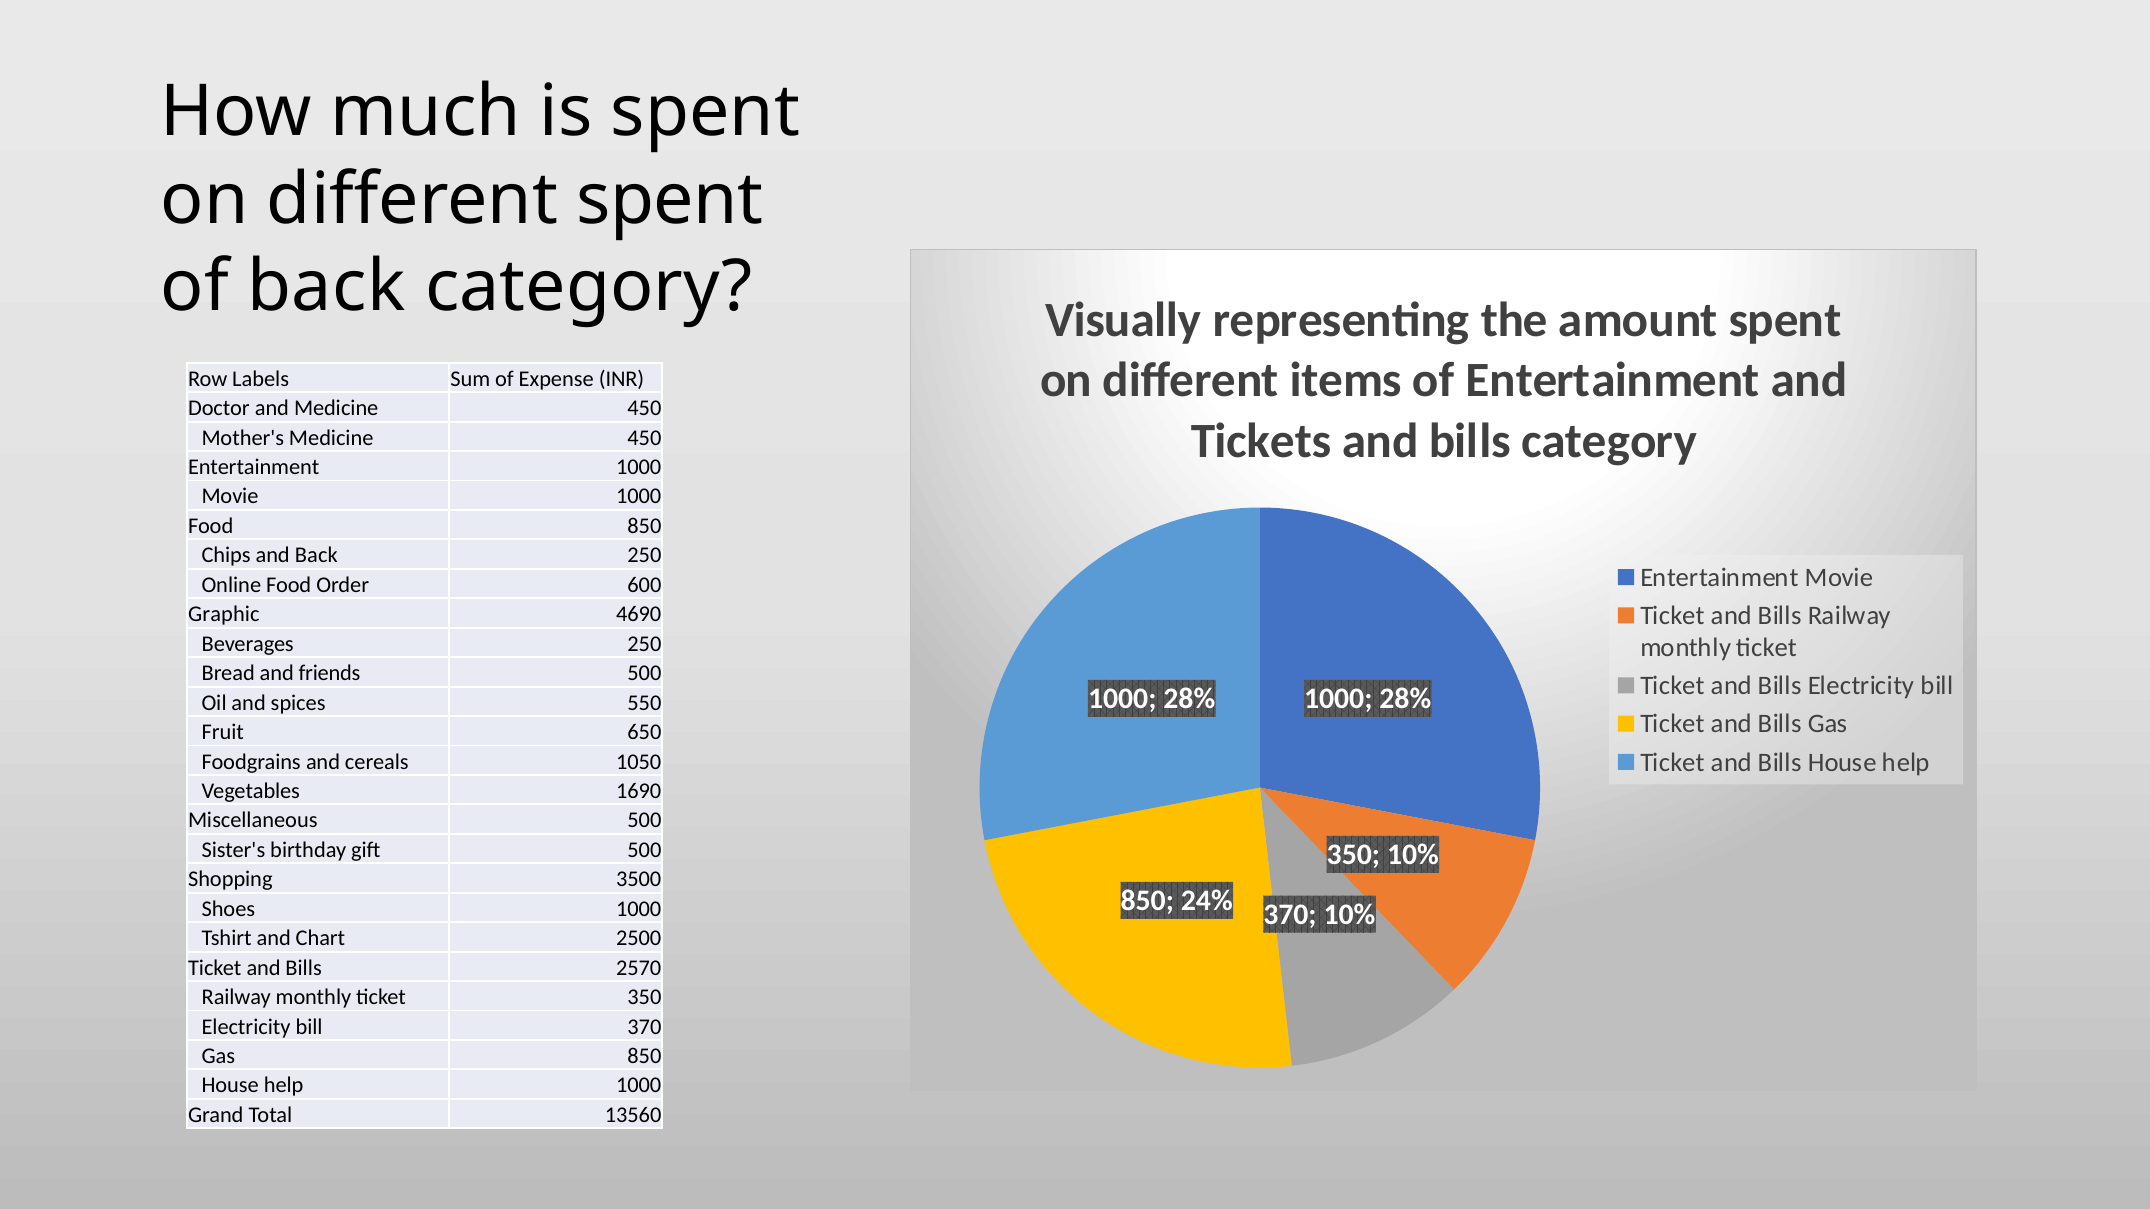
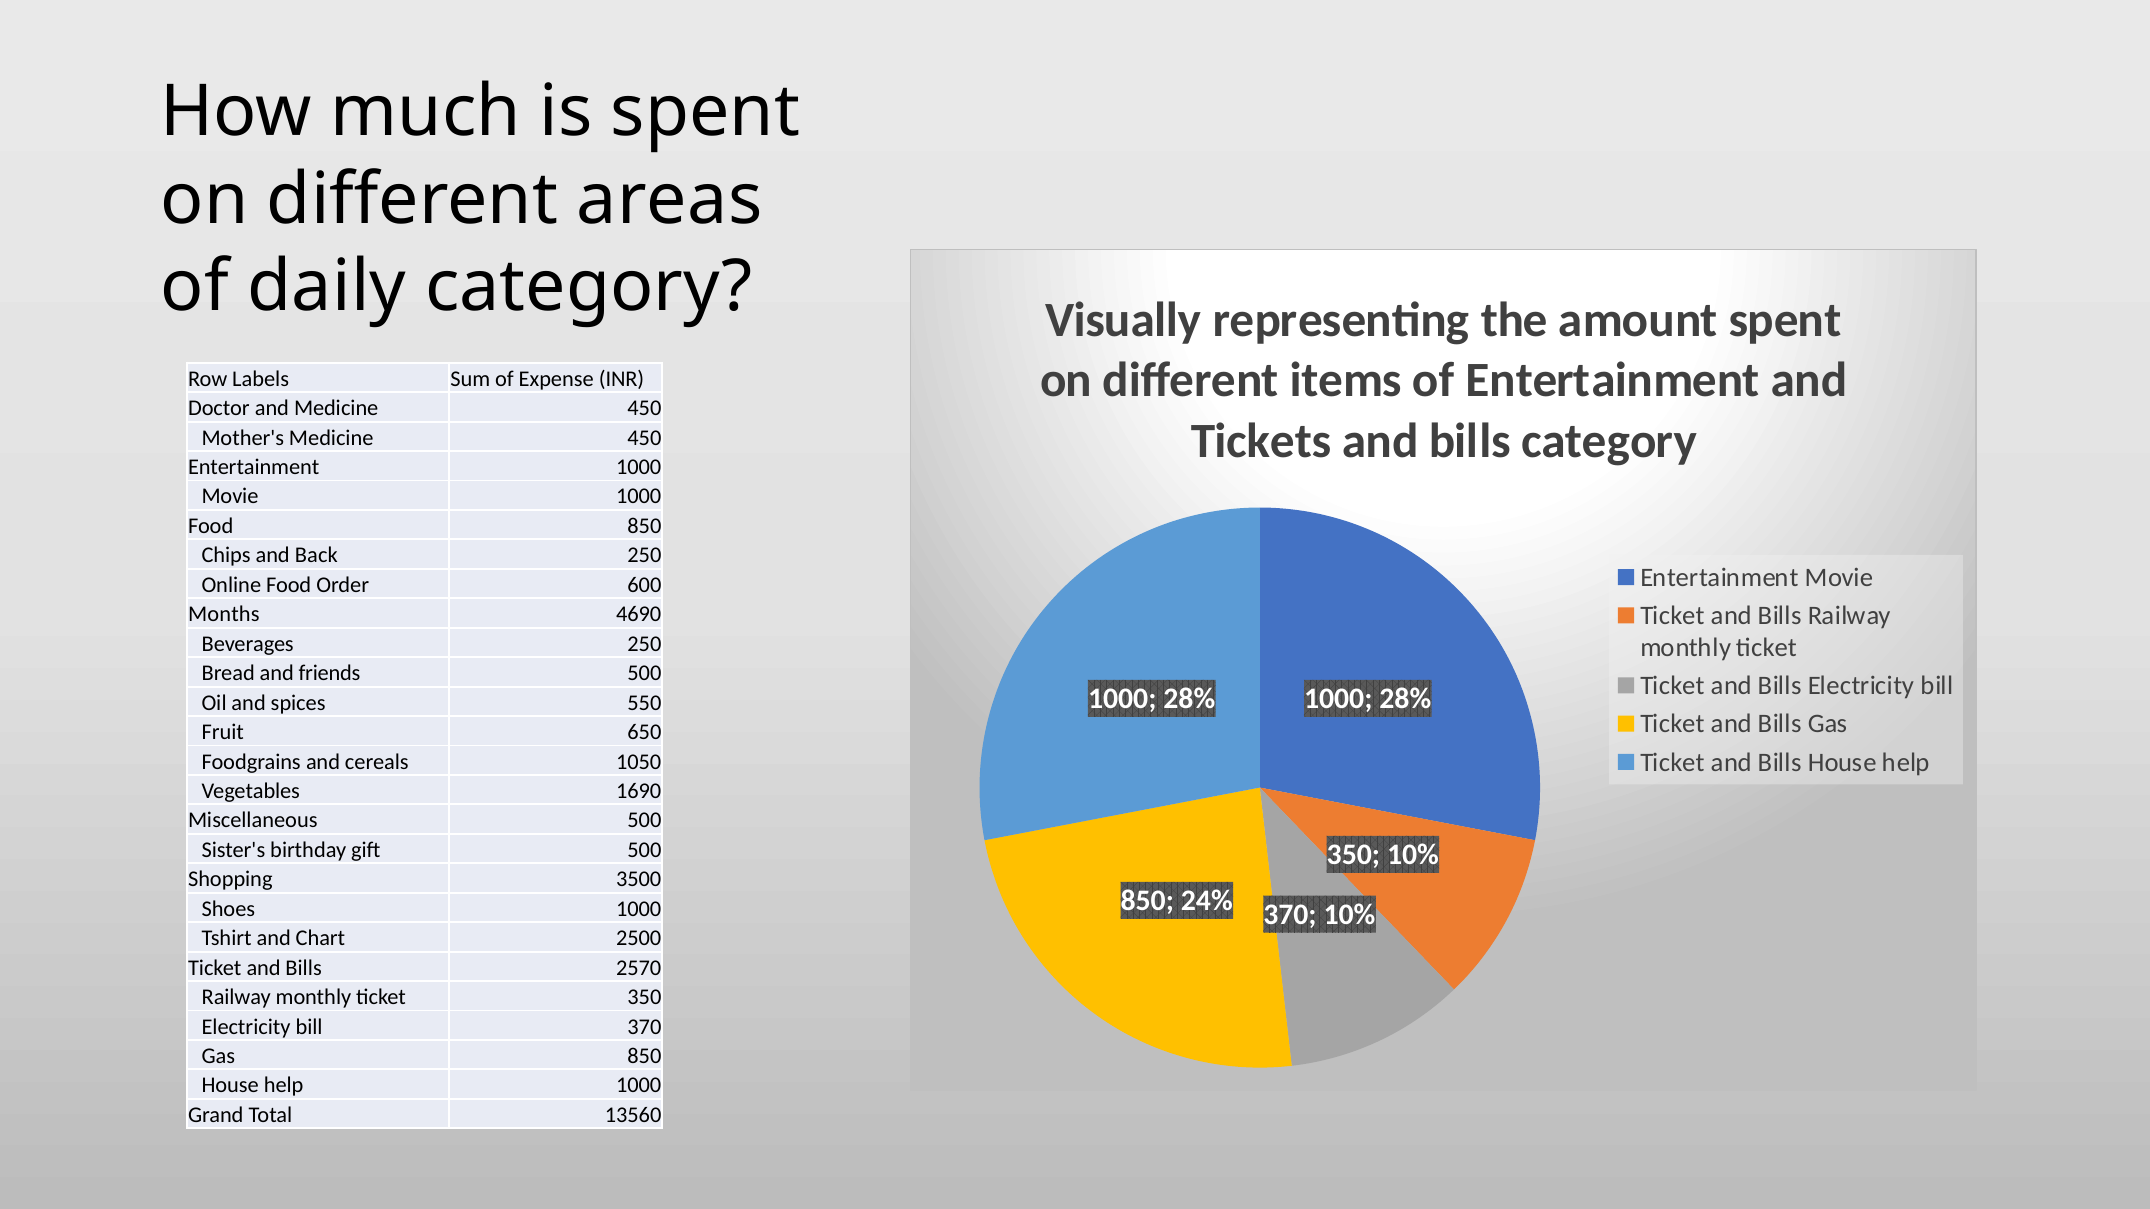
different spent: spent -> areas
of back: back -> daily
Graphic: Graphic -> Months
